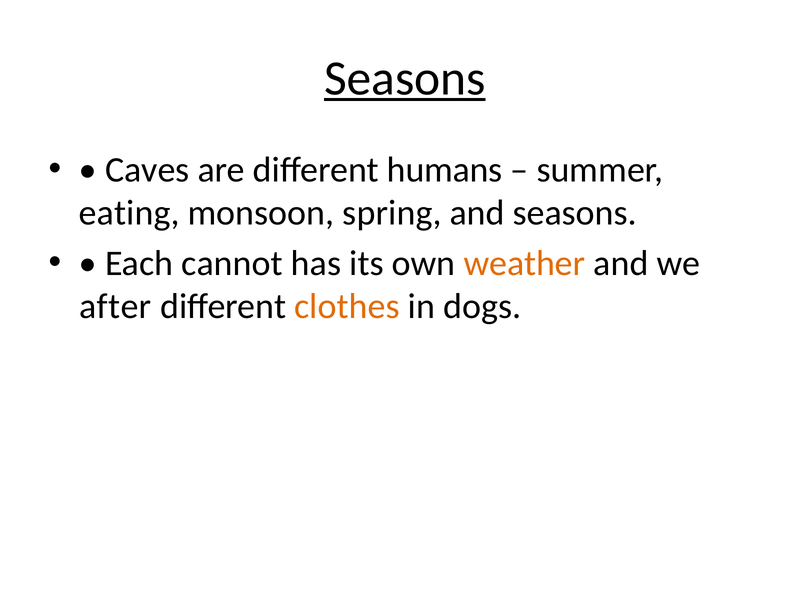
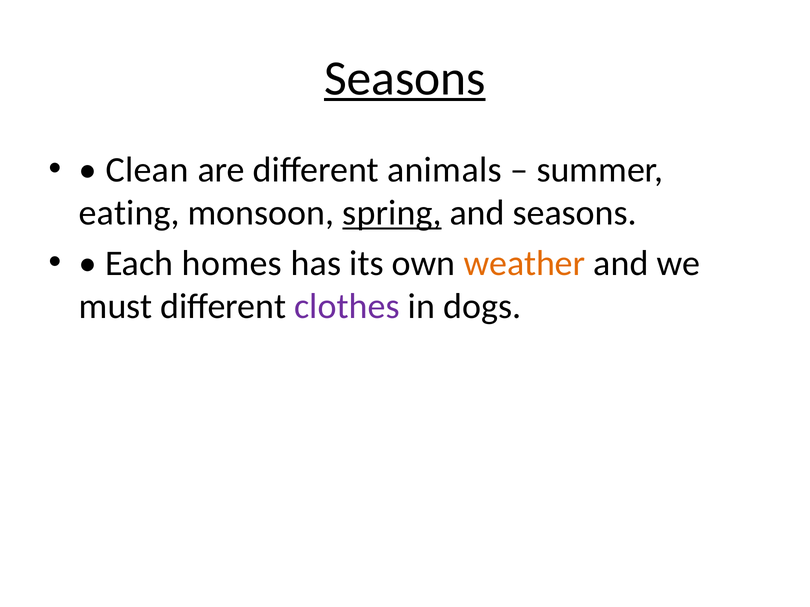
Caves: Caves -> Clean
humans: humans -> animals
spring underline: none -> present
cannot: cannot -> homes
after: after -> must
clothes colour: orange -> purple
